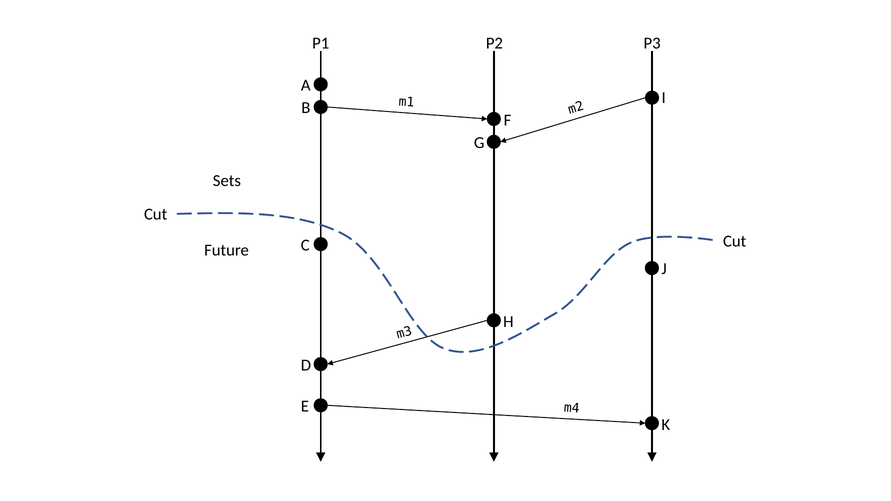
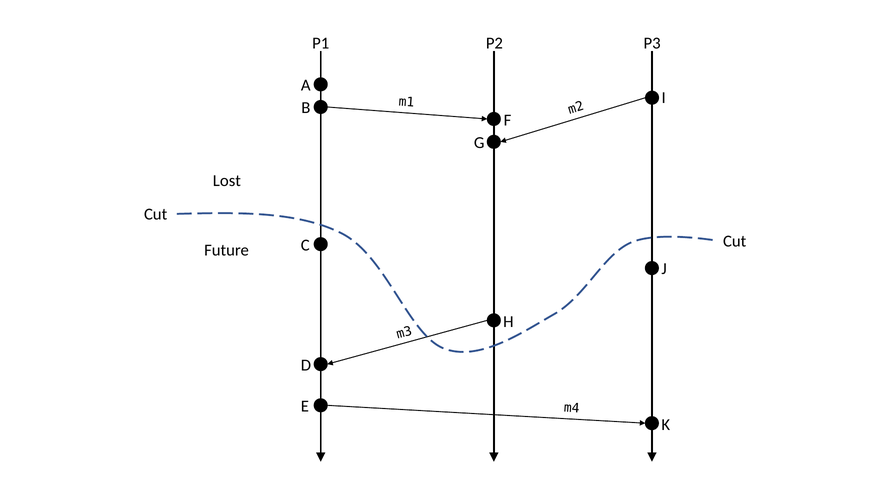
Sets: Sets -> Lost
